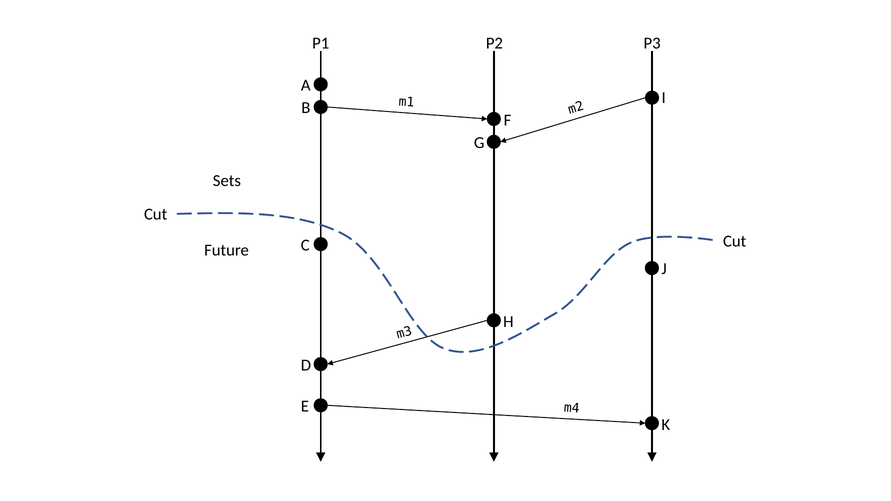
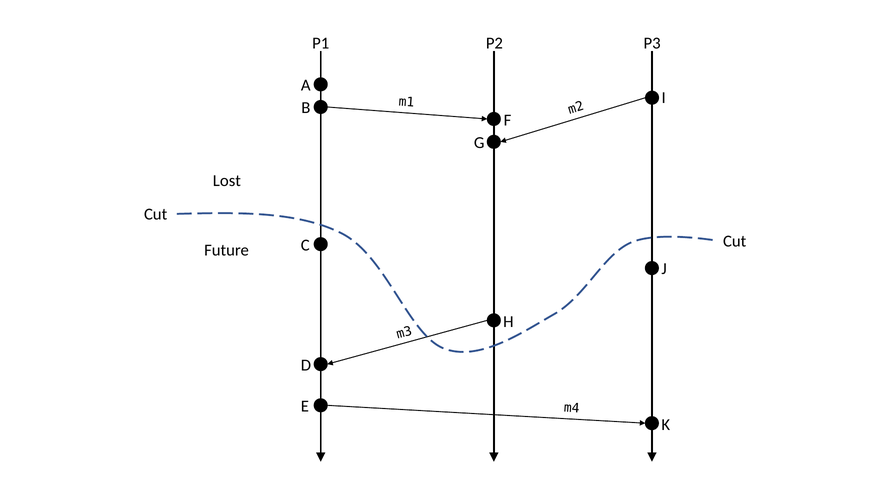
Sets: Sets -> Lost
